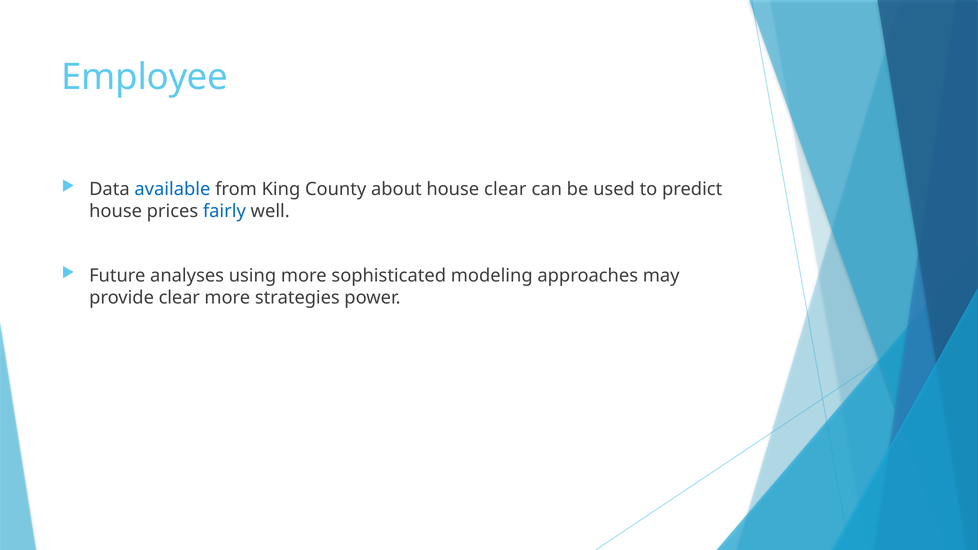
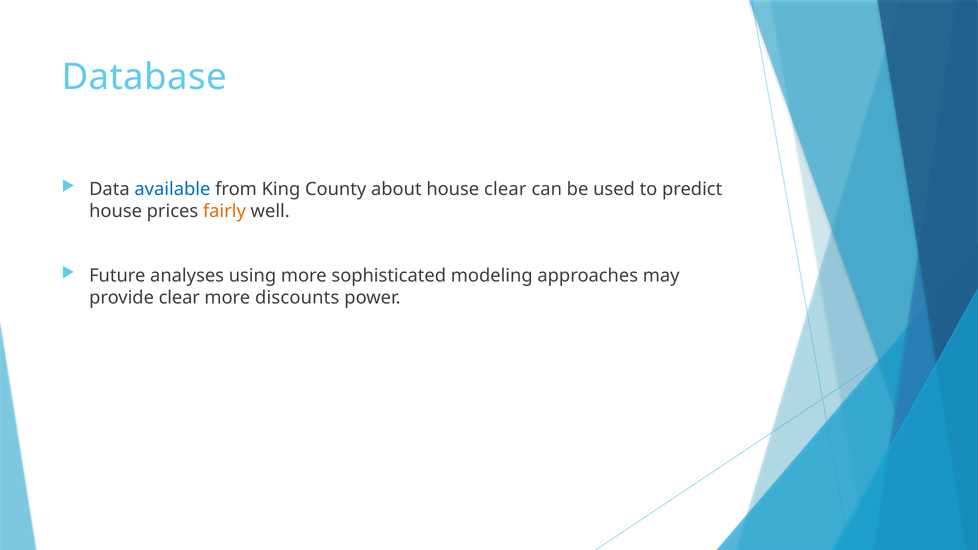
Employee: Employee -> Database
fairly colour: blue -> orange
strategies: strategies -> discounts
